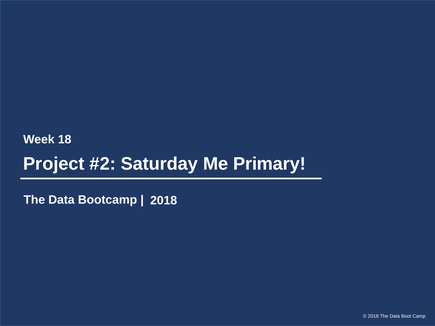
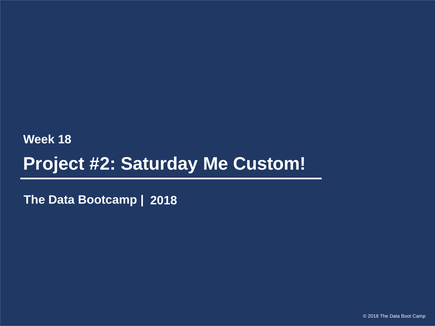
Primary: Primary -> Custom
